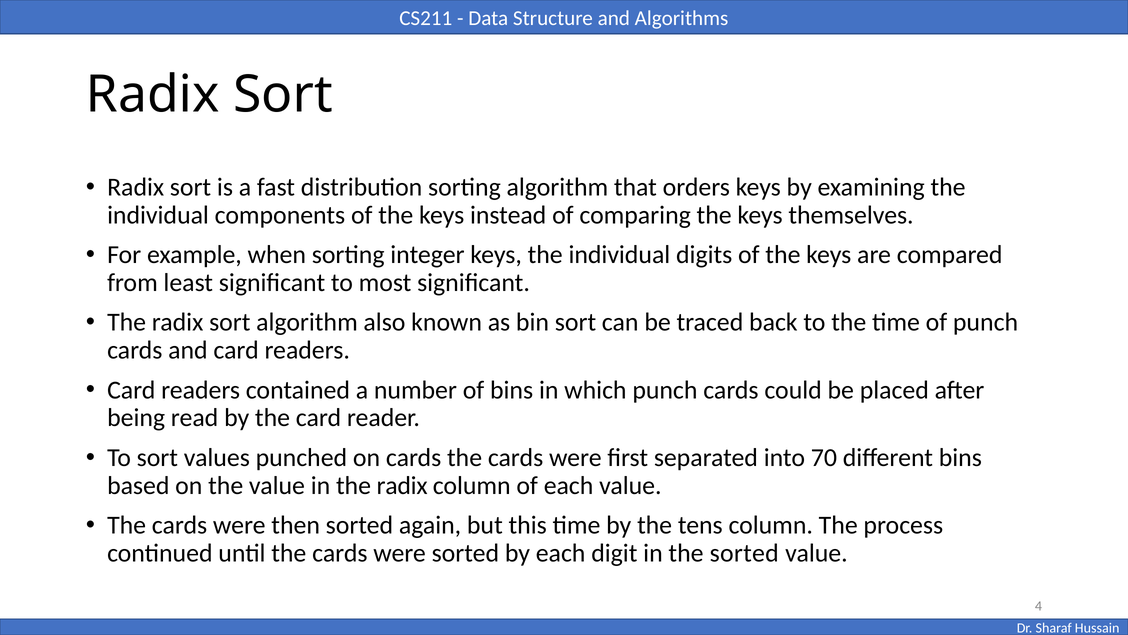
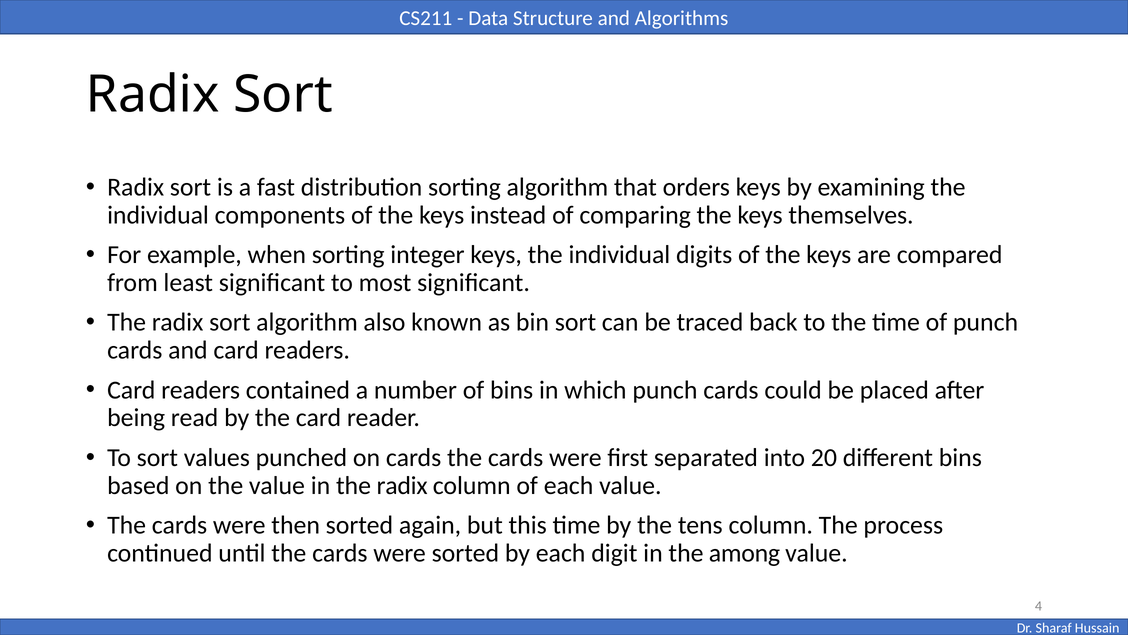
70: 70 -> 20
the sorted: sorted -> among
